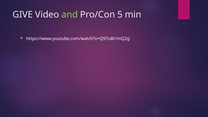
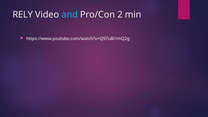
GIVE: GIVE -> RELY
and colour: light green -> light blue
5: 5 -> 2
